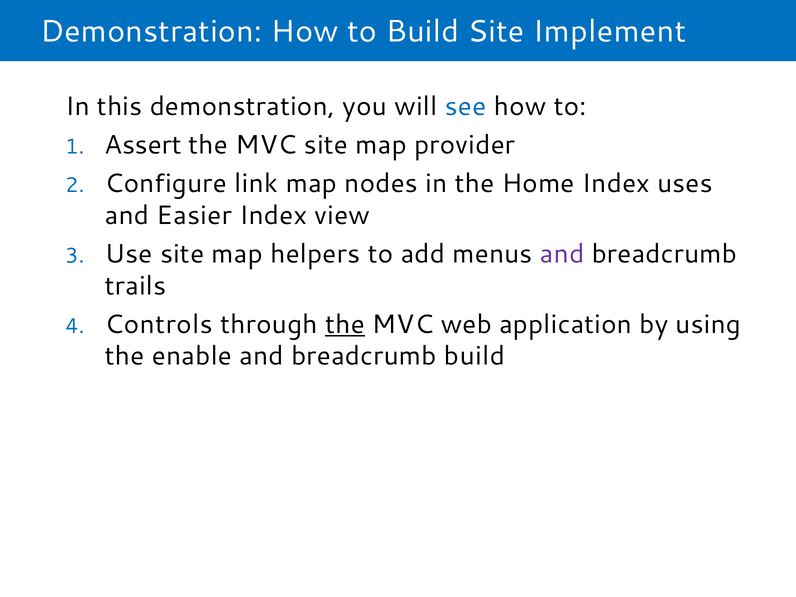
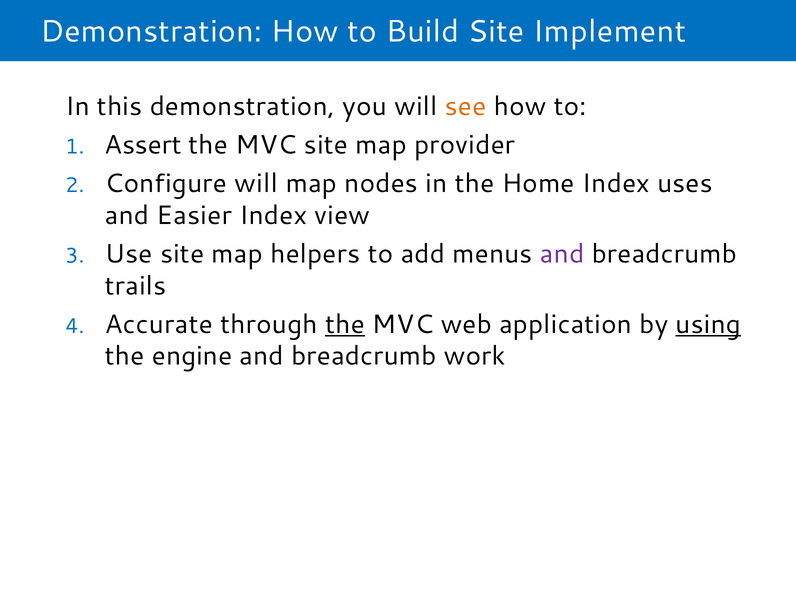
see colour: blue -> orange
Configure link: link -> will
Controls: Controls -> Accurate
using underline: none -> present
enable: enable -> engine
breadcrumb build: build -> work
